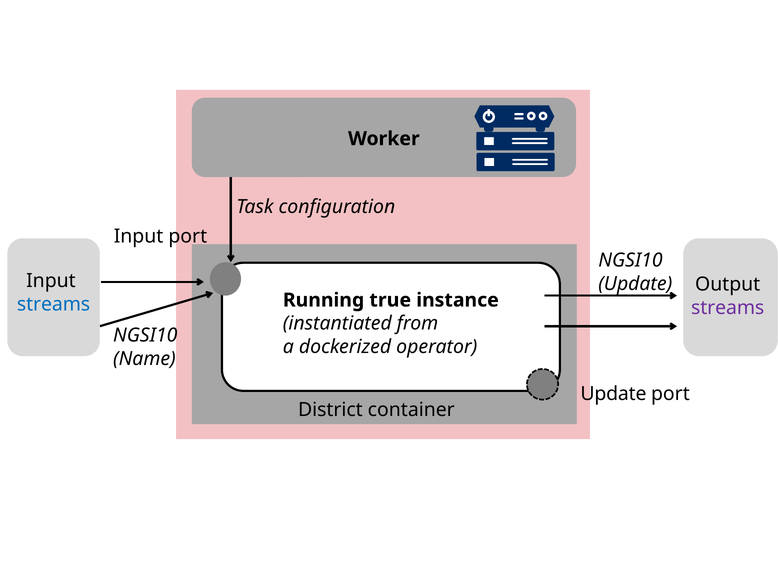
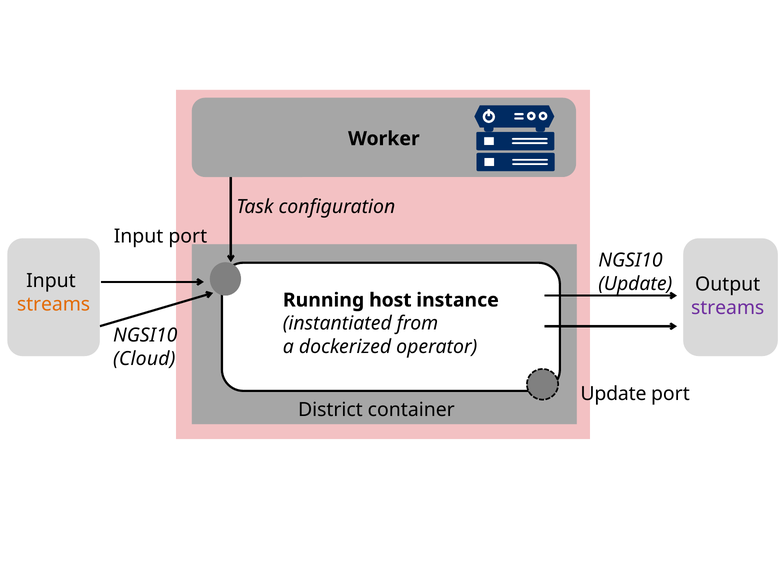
true: true -> host
streams at (54, 304) colour: blue -> orange
Name: Name -> Cloud
